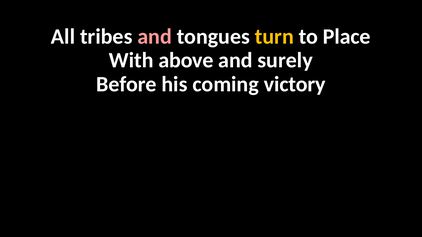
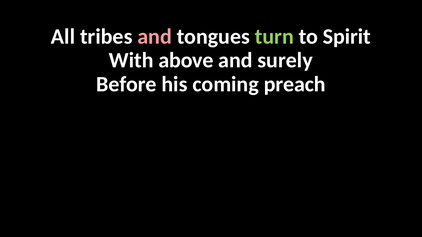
turn colour: yellow -> light green
Place: Place -> Spirit
victory: victory -> preach
